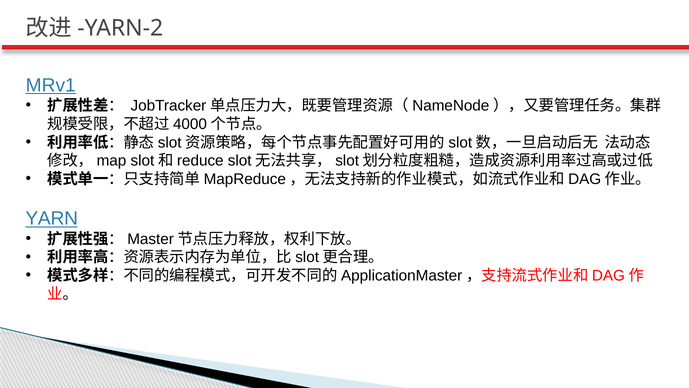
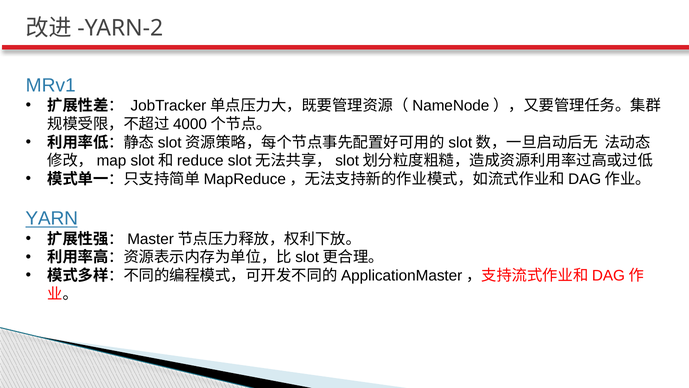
MRv1 underline: present -> none
